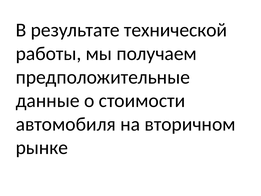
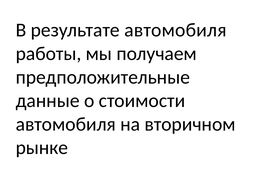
результате технической: технической -> автомобиля
